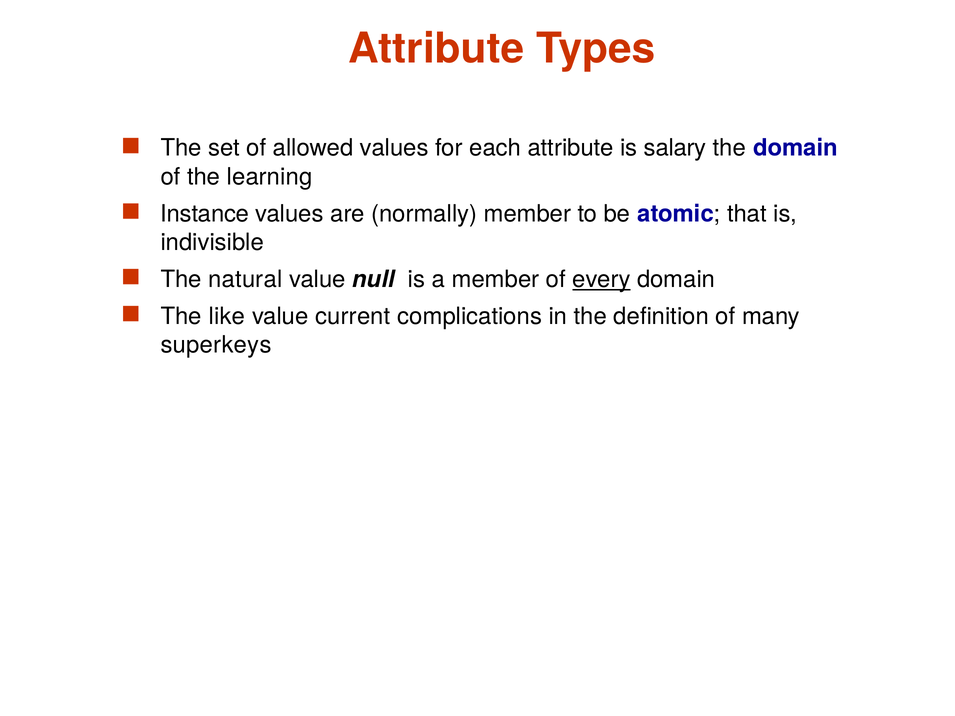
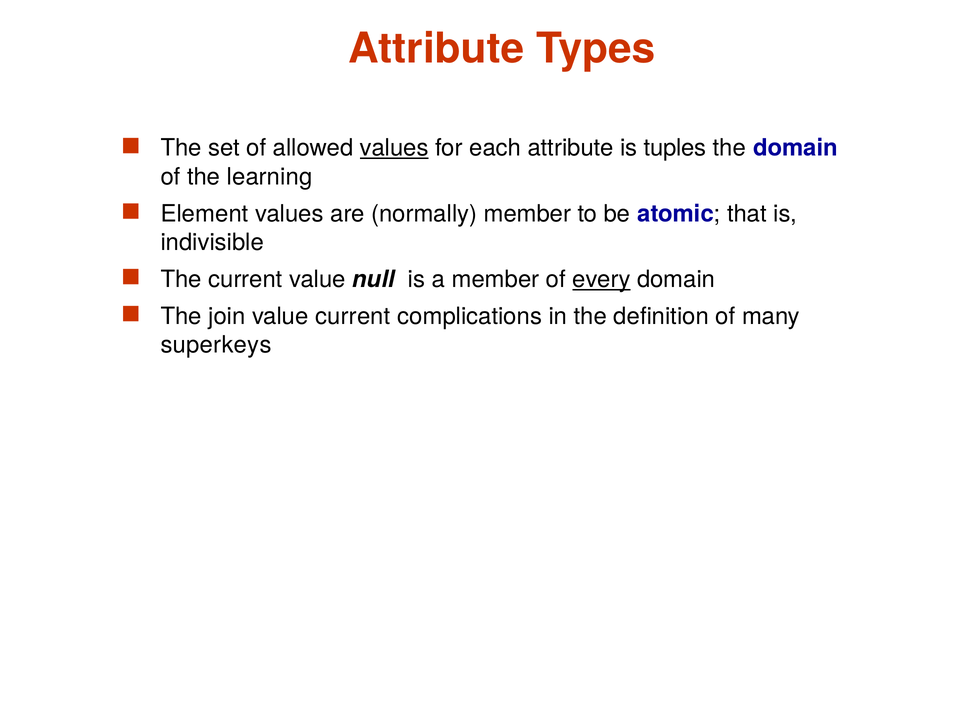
values at (394, 148) underline: none -> present
salary: salary -> tuples
Instance: Instance -> Element
The natural: natural -> current
like: like -> join
